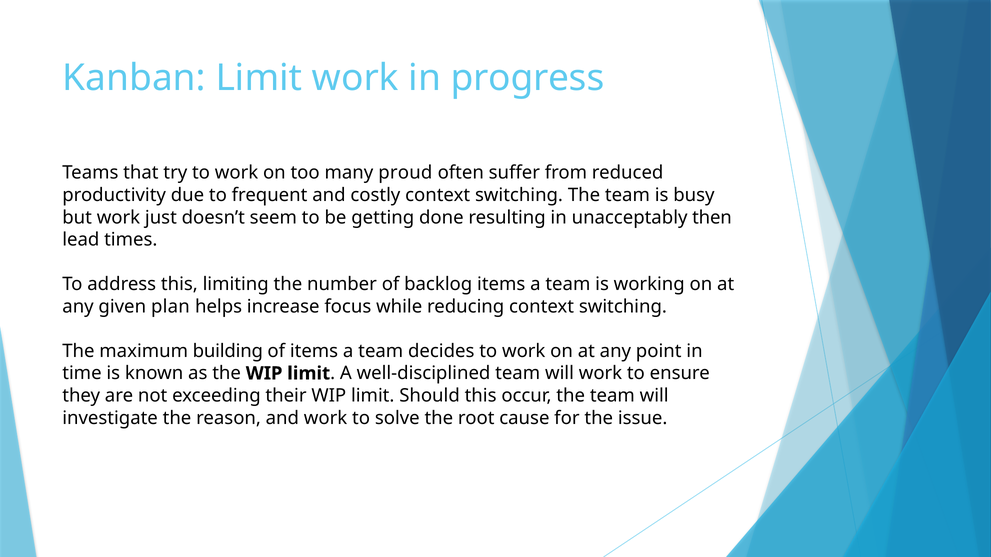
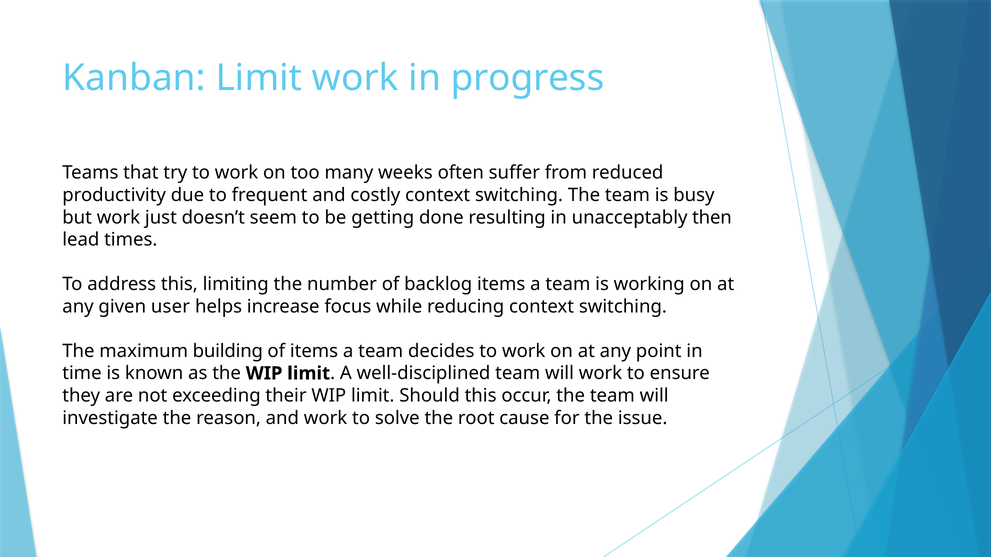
proud: proud -> weeks
plan: plan -> user
